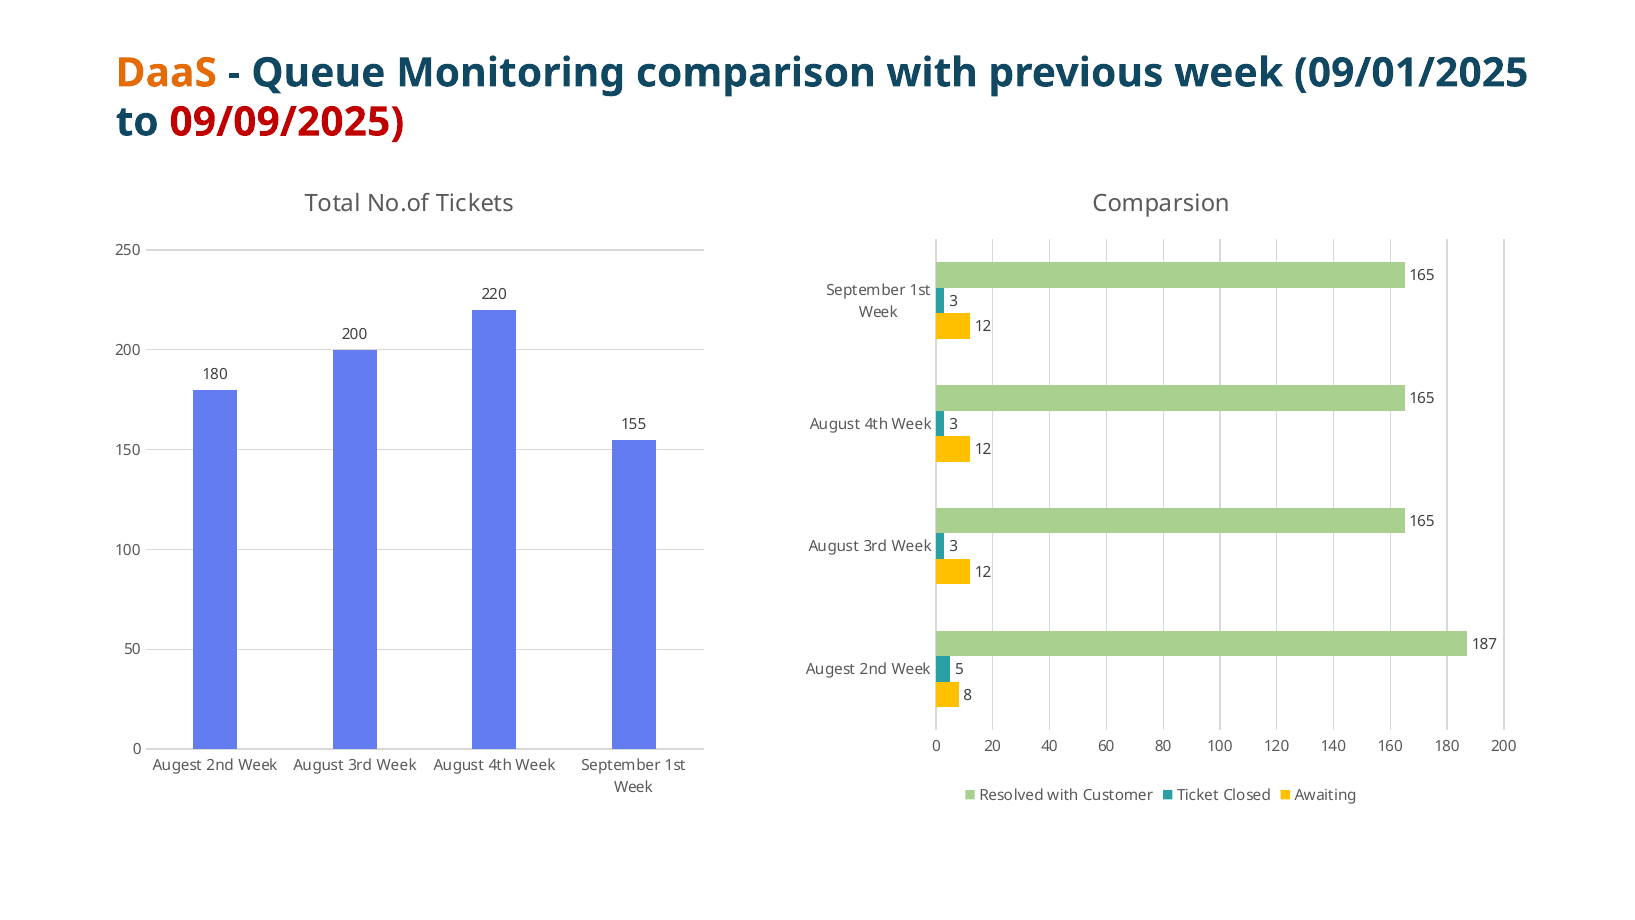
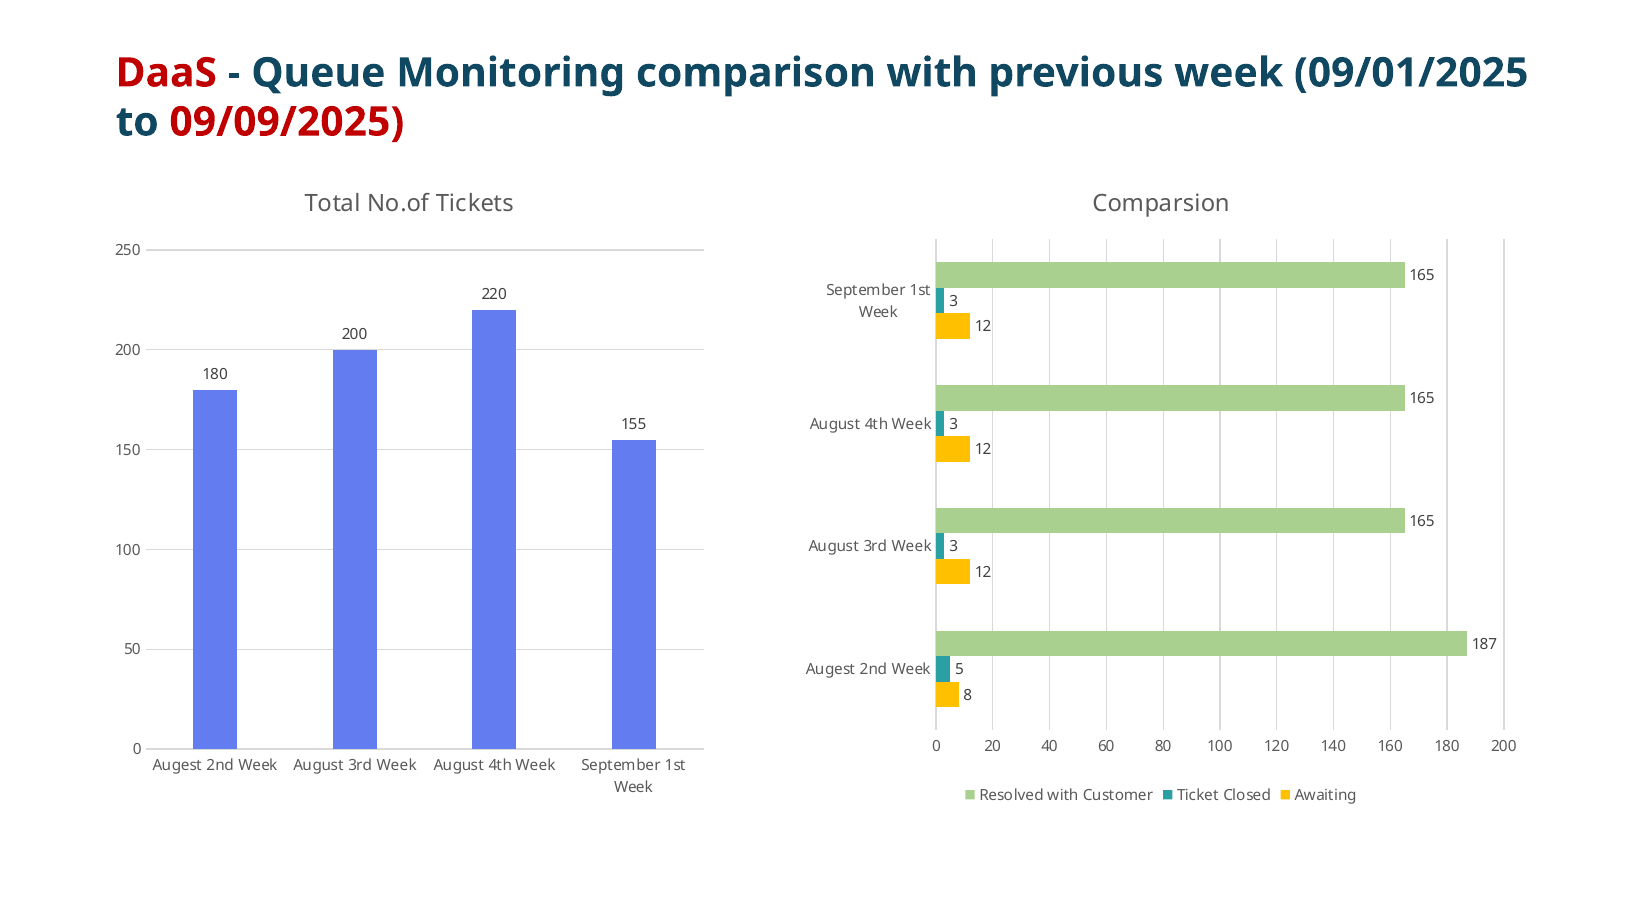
DaaS colour: orange -> red
